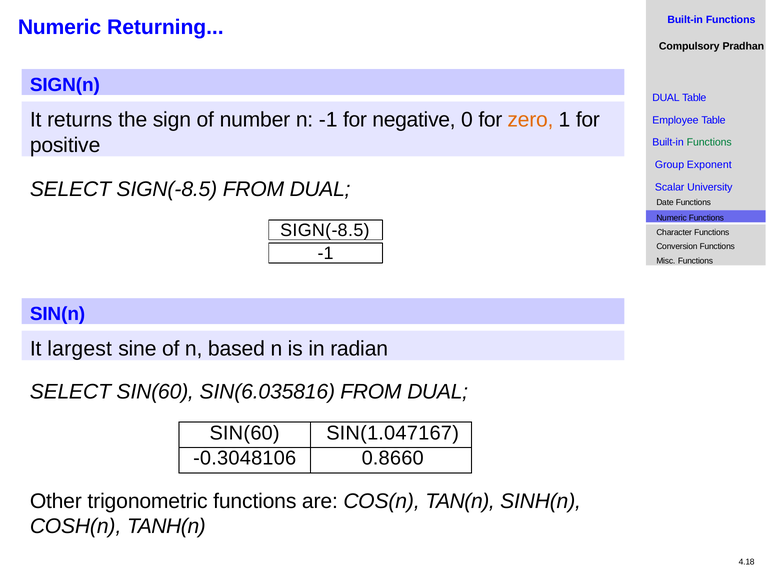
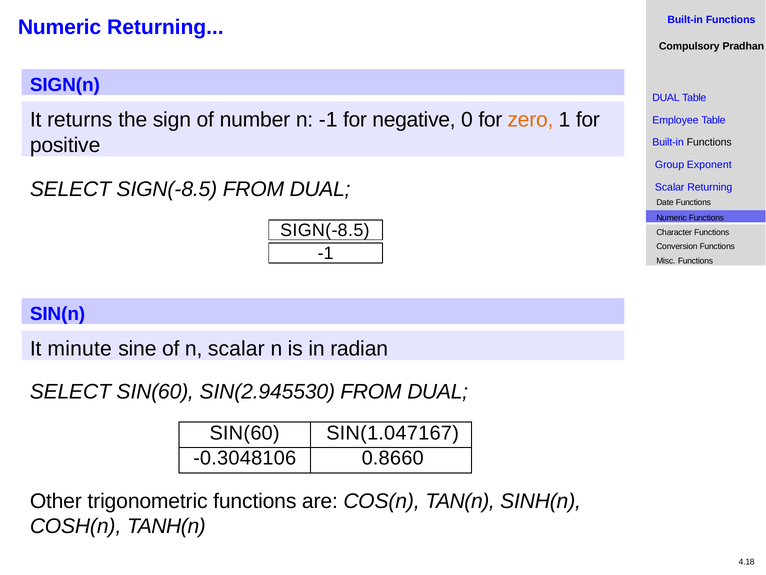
Functions at (709, 142) colour: green -> black
Scalar University: University -> Returning
largest: largest -> minute
n based: based -> scalar
SIN(6.035816: SIN(6.035816 -> SIN(2.945530
